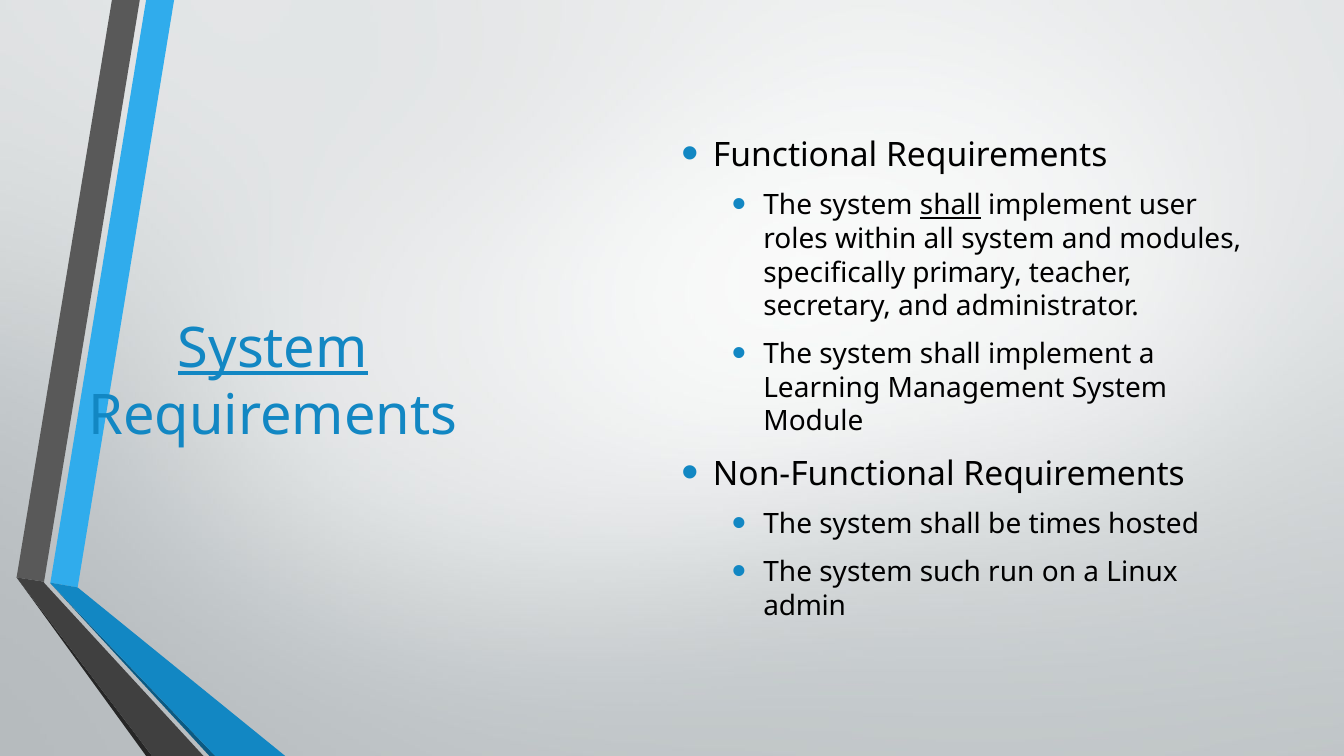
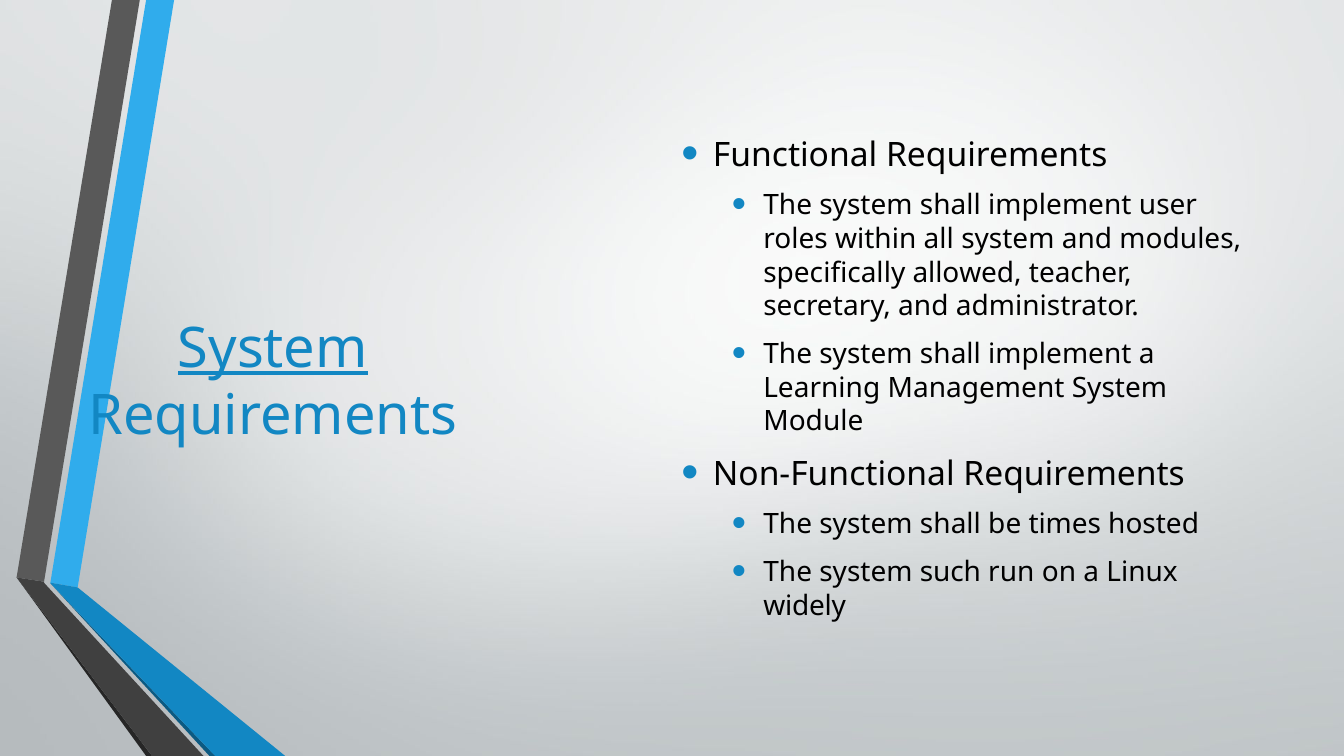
shall at (950, 206) underline: present -> none
primary: primary -> allowed
admin: admin -> widely
